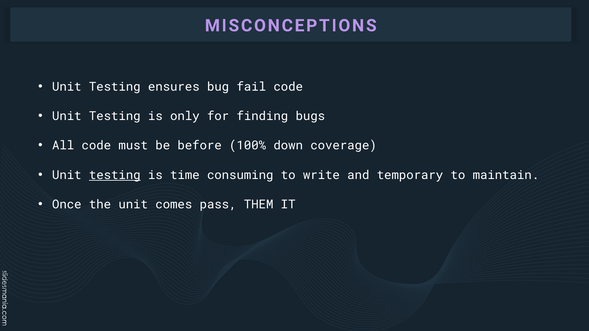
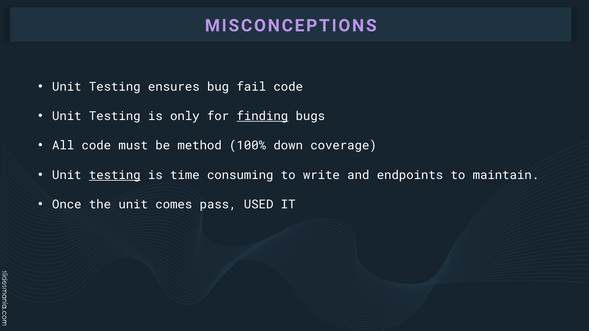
finding underline: none -> present
before: before -> method
temporary: temporary -> endpoints
THEM: THEM -> USED
